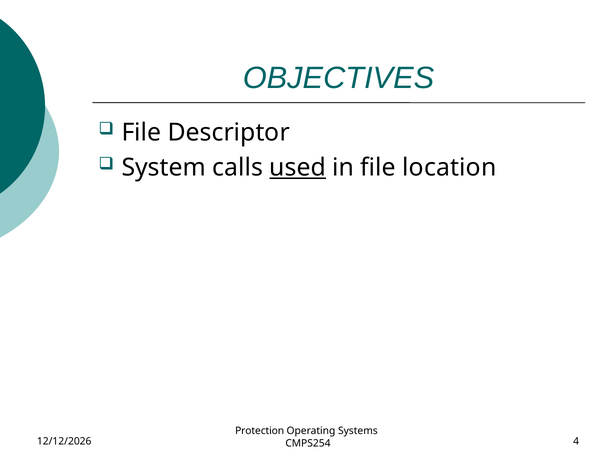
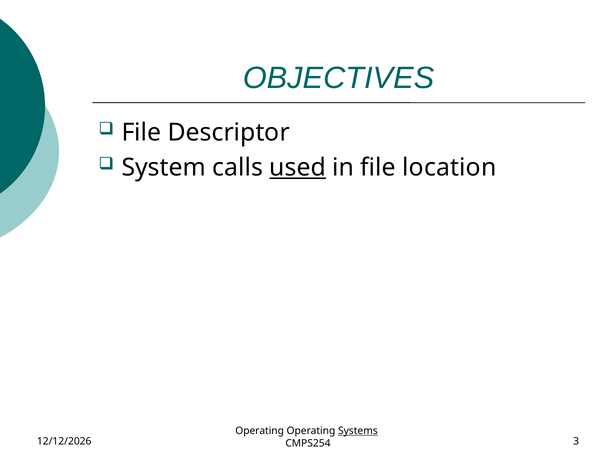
Protection at (260, 431): Protection -> Operating
Systems underline: none -> present
4: 4 -> 3
